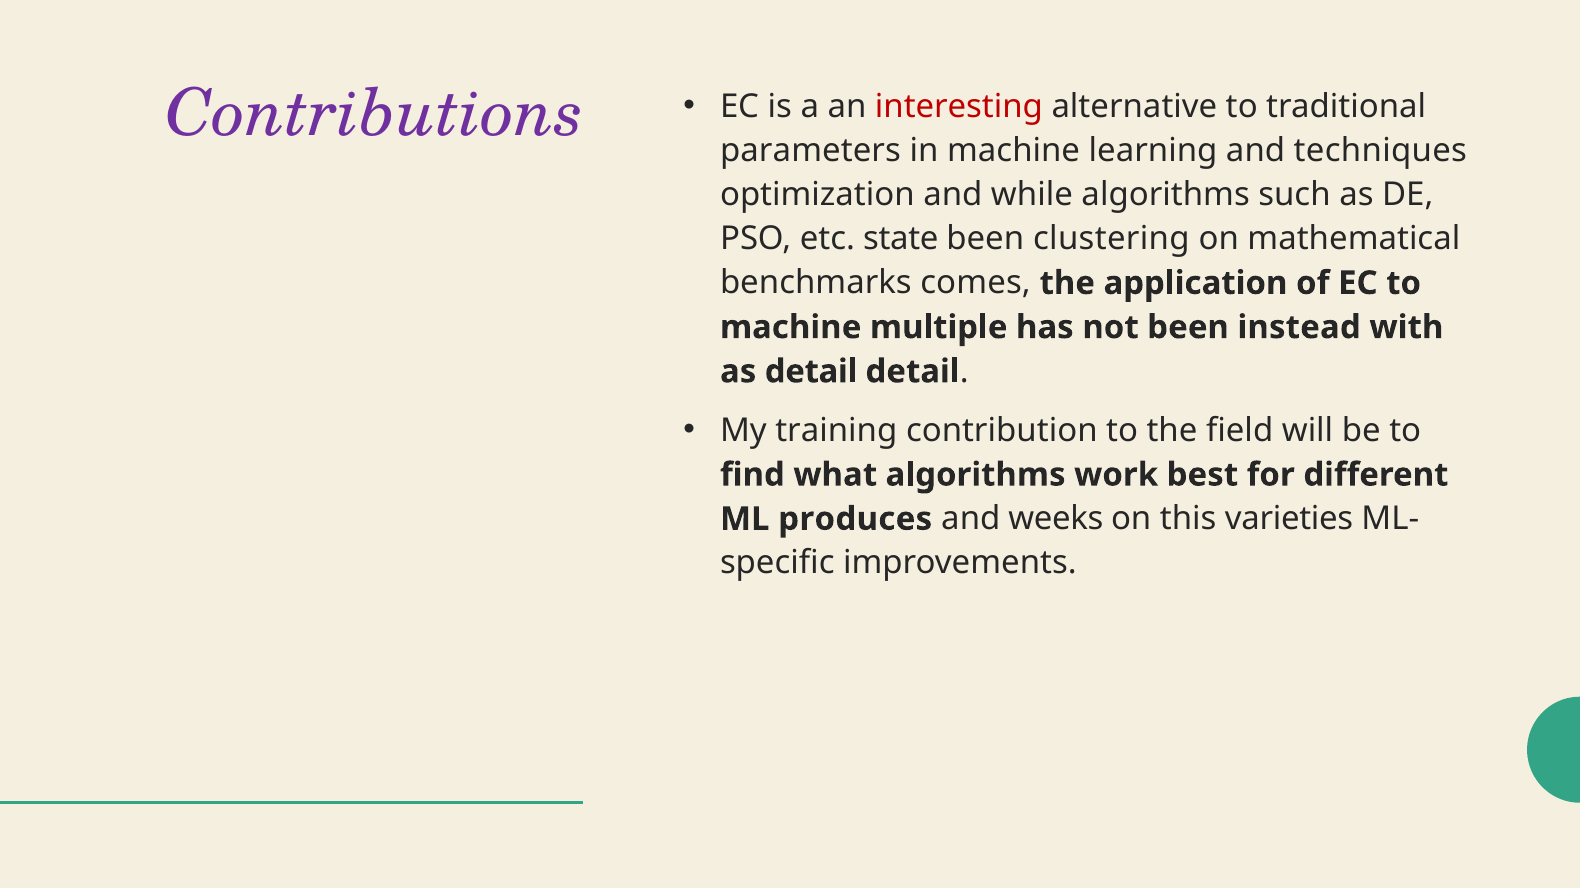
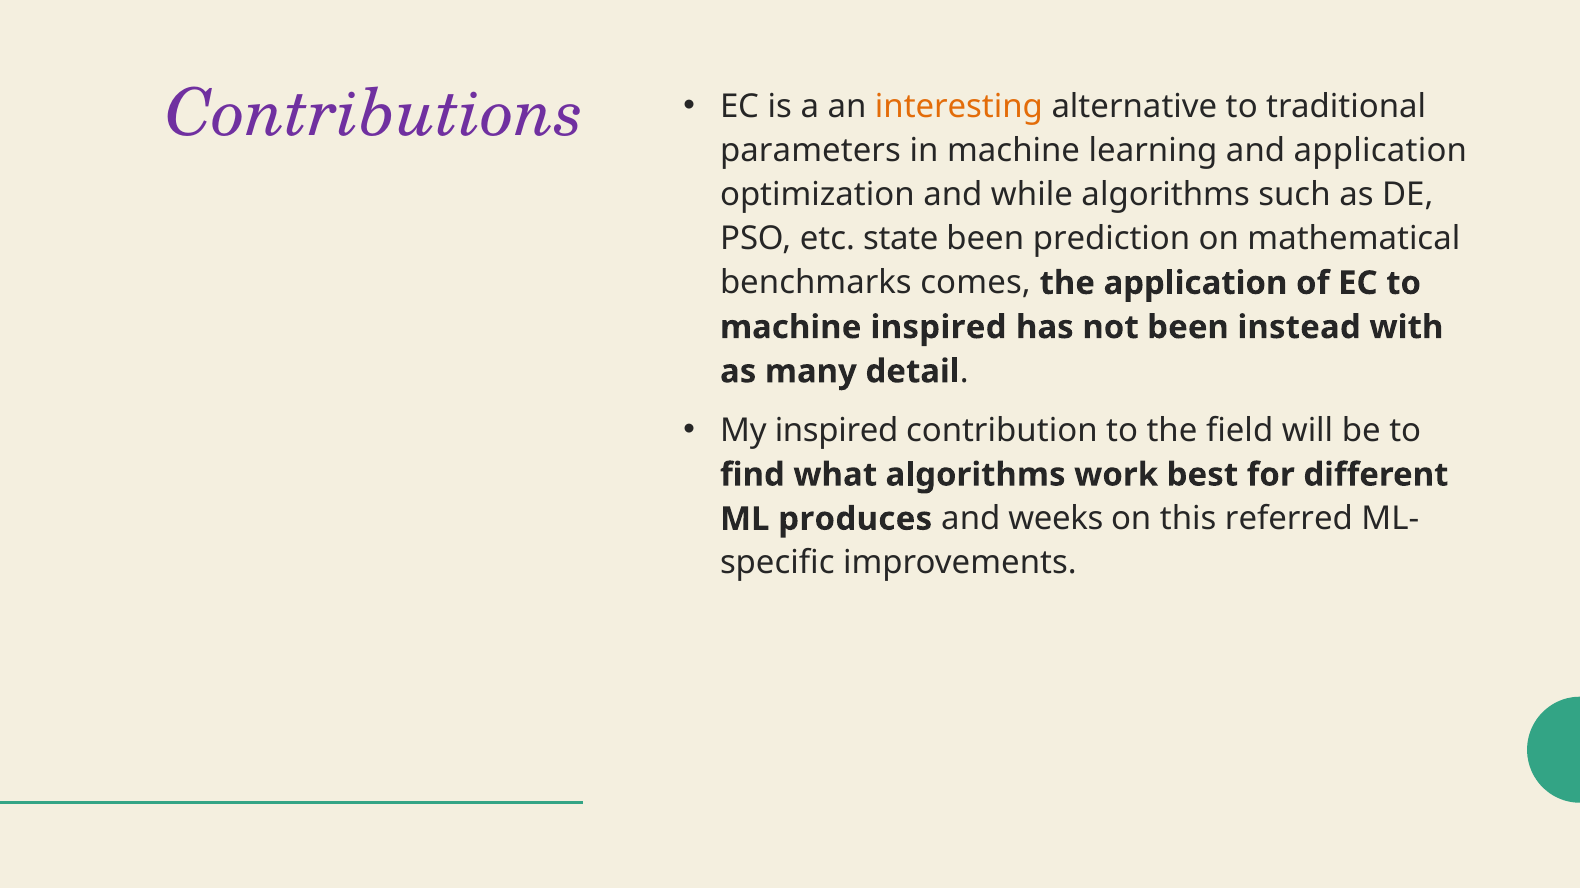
interesting colour: red -> orange
and techniques: techniques -> application
clustering: clustering -> prediction
machine multiple: multiple -> inspired
as detail: detail -> many
My training: training -> inspired
varieties: varieties -> referred
